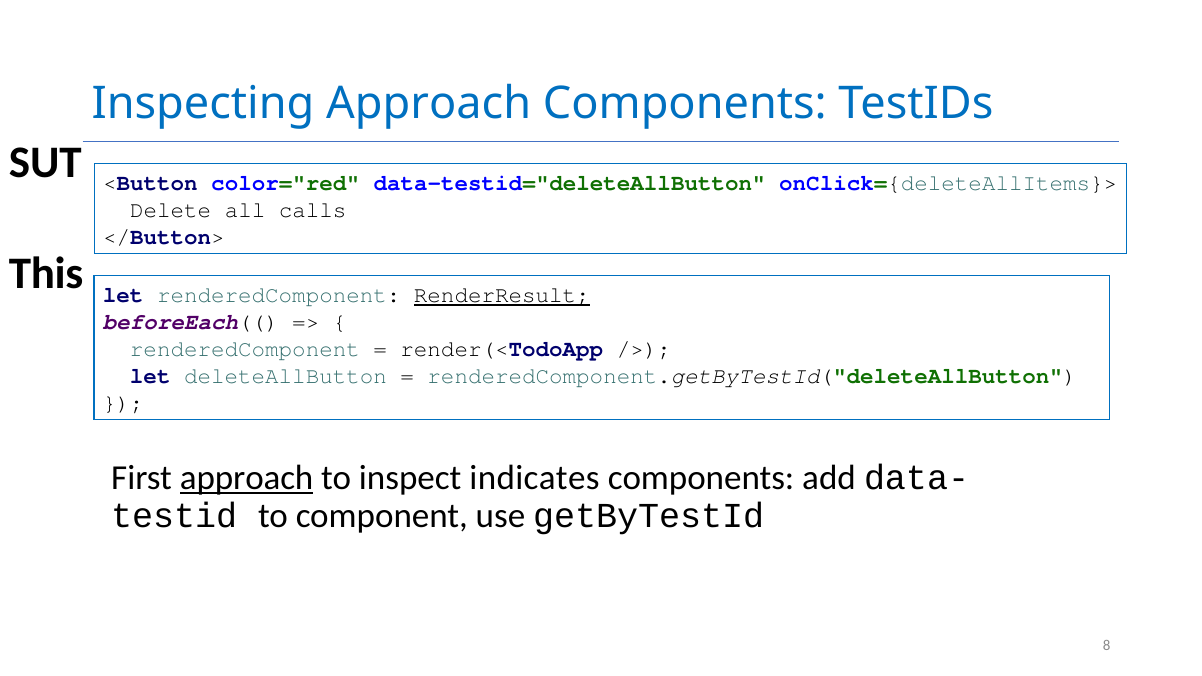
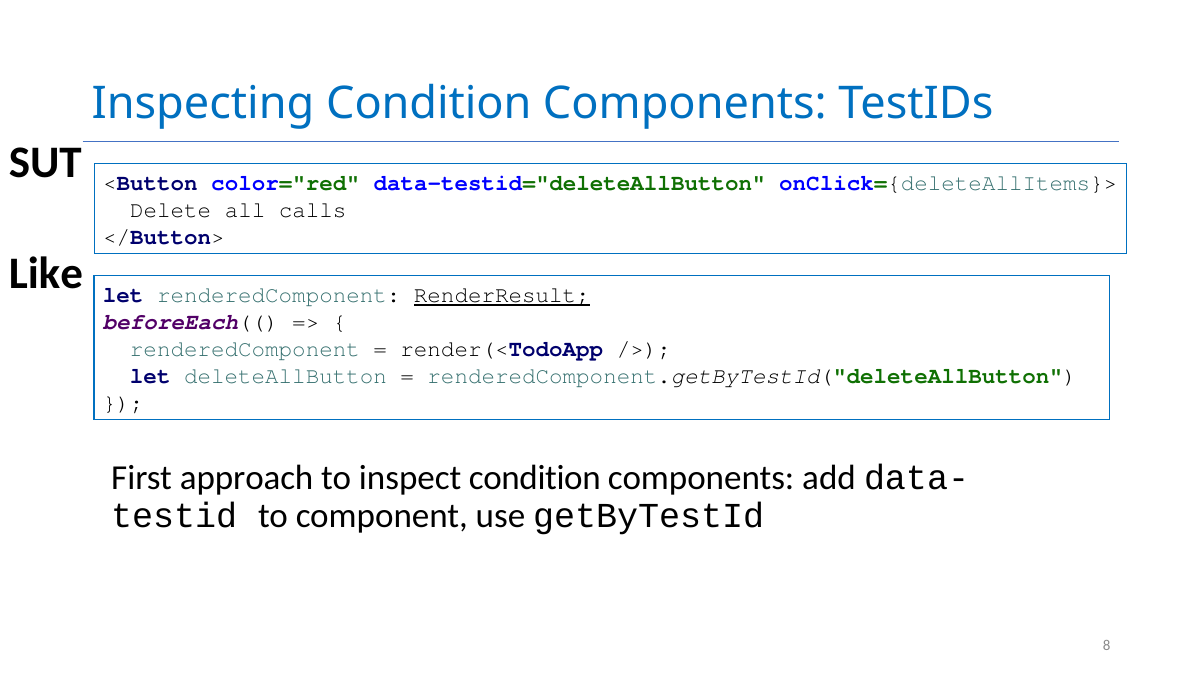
Inspecting Approach: Approach -> Condition
This: This -> Like
approach at (247, 478) underline: present -> none
inspect indicates: indicates -> condition
